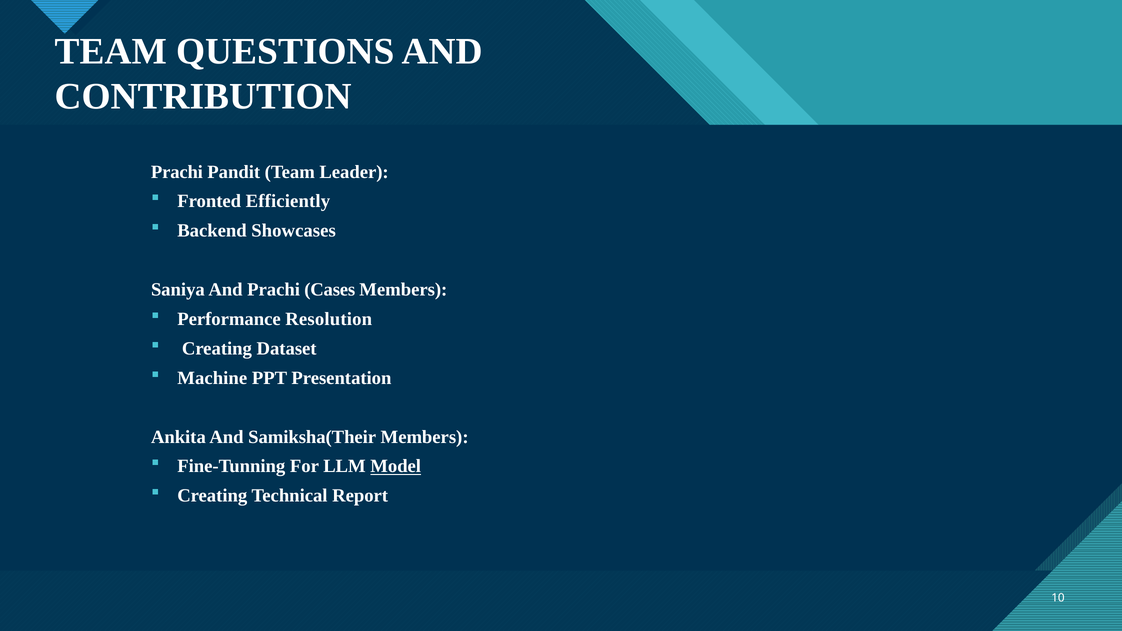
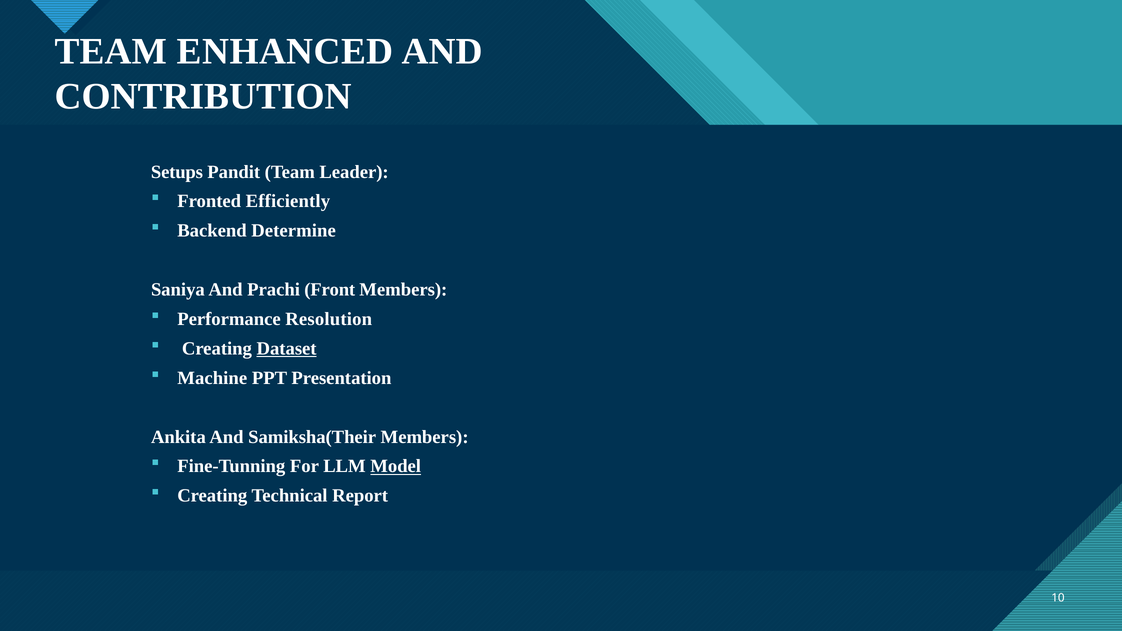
QUESTIONS: QUESTIONS -> ENHANCED
Prachi at (177, 172): Prachi -> Setups
Showcases: Showcases -> Determine
Cases: Cases -> Front
Dataset underline: none -> present
